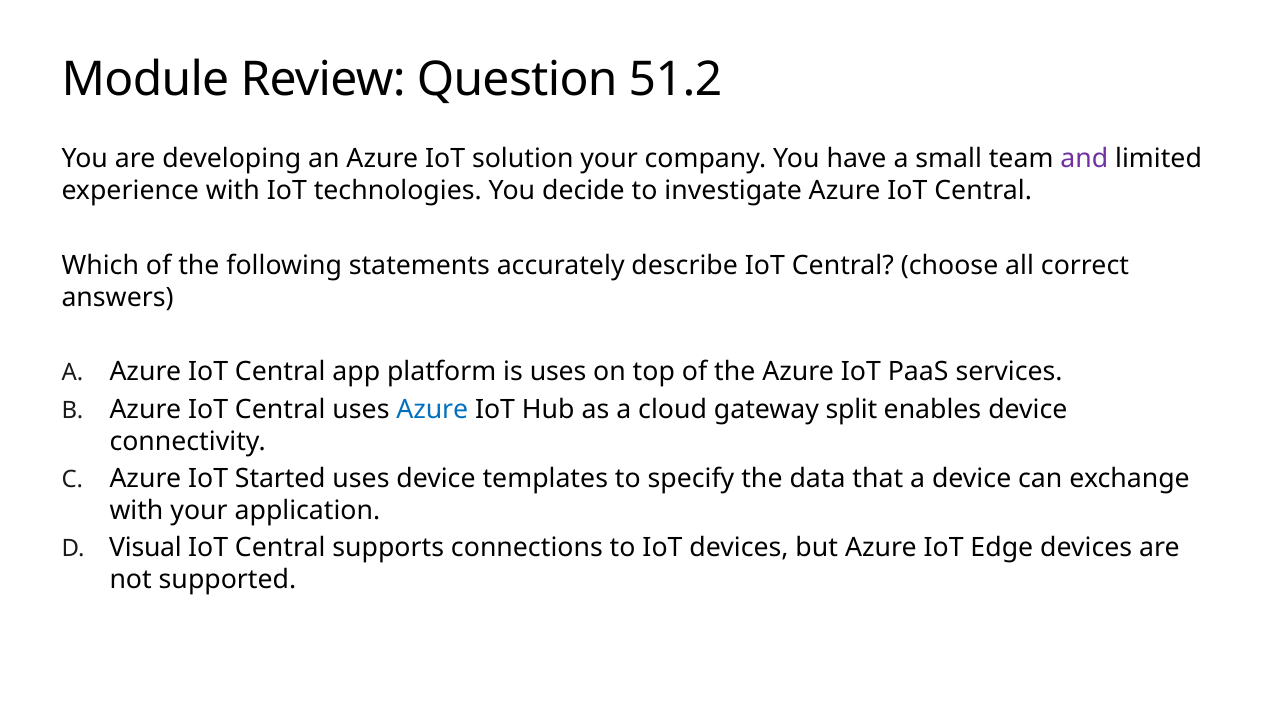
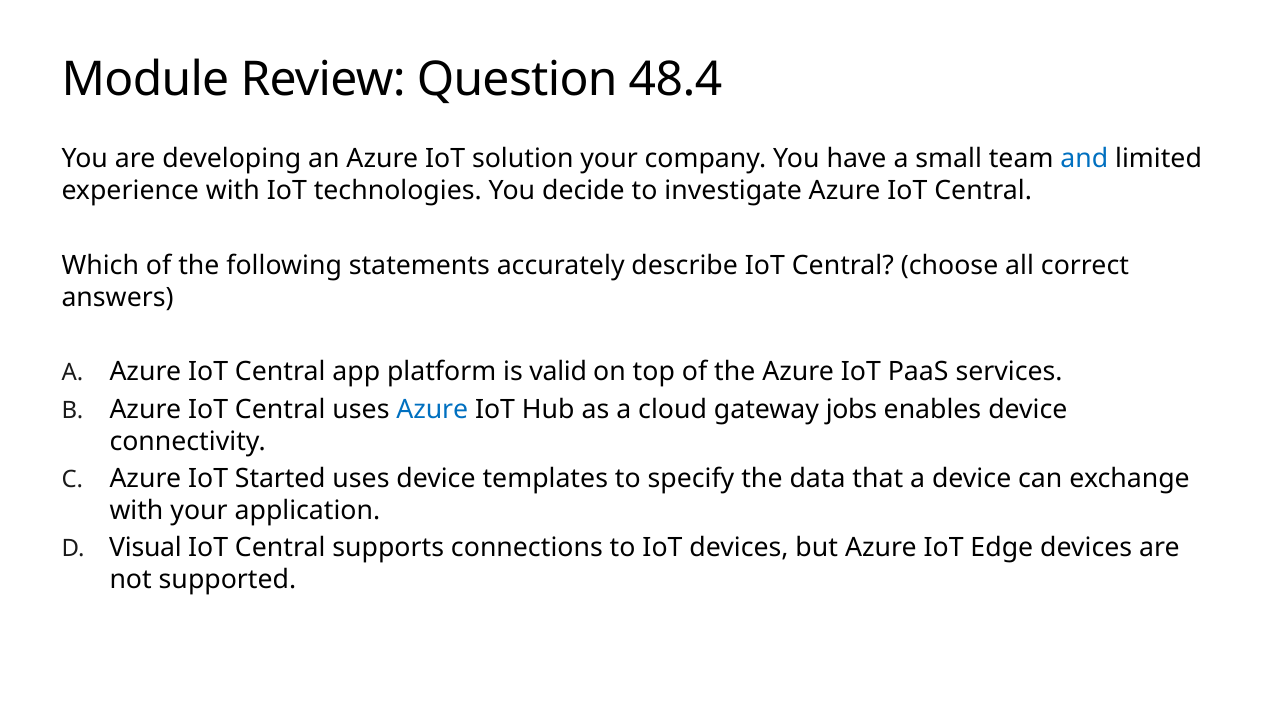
51.2: 51.2 -> 48.4
and colour: purple -> blue
is uses: uses -> valid
split: split -> jobs
